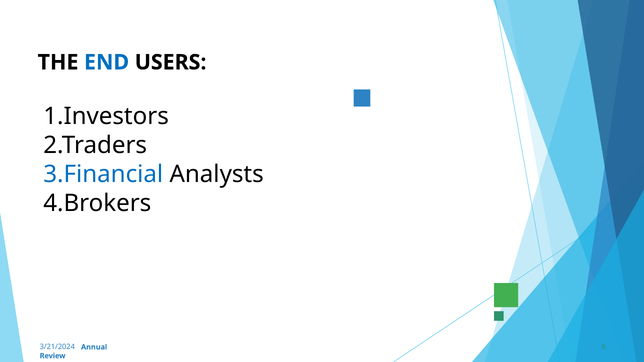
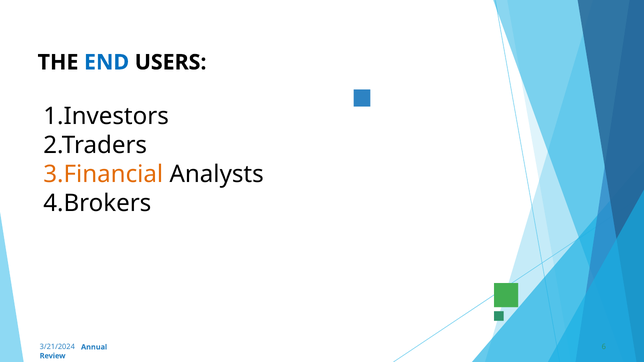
3.Financial colour: blue -> orange
